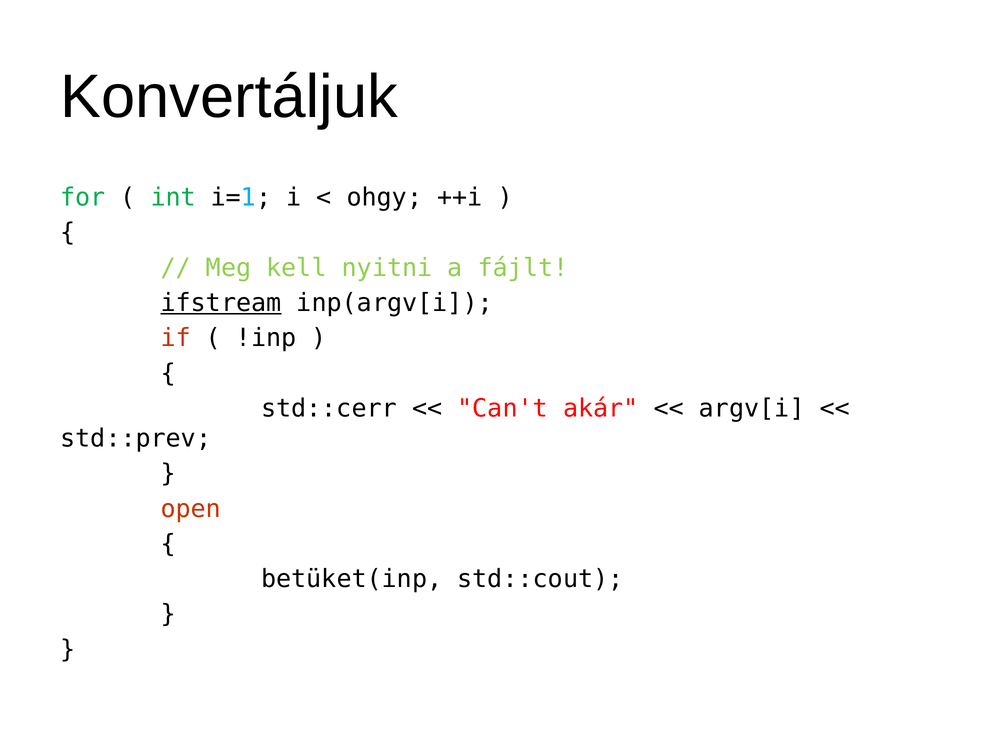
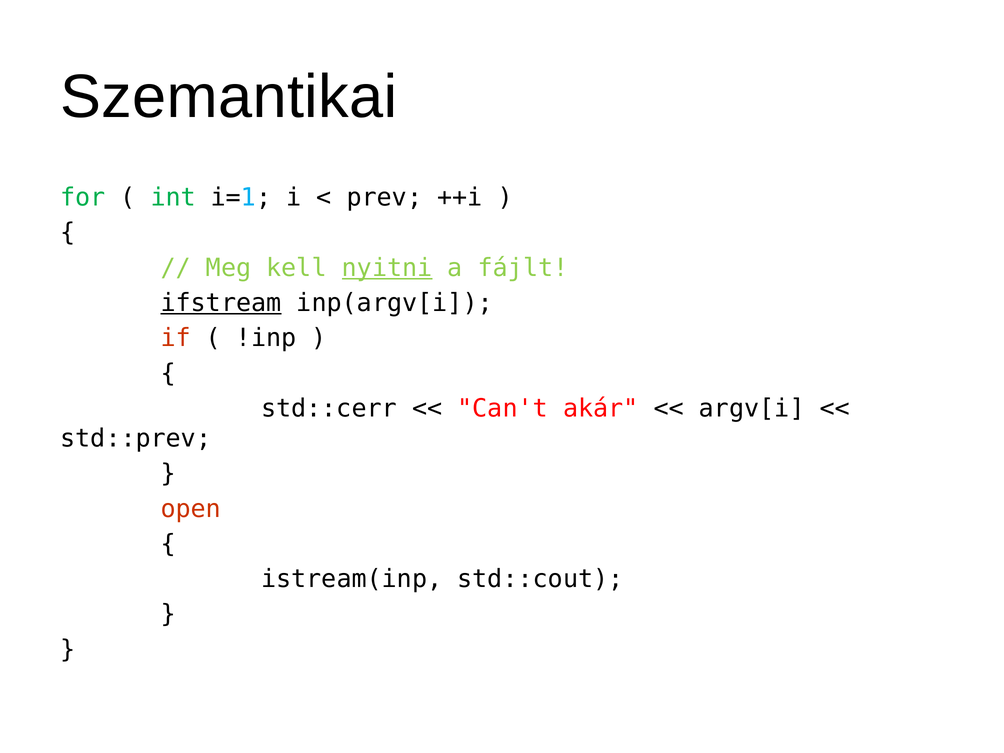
Konvertáljuk: Konvertáljuk -> Szemantikai
ohgy: ohgy -> prev
nyitni underline: none -> present
betüket(inp: betüket(inp -> istream(inp
